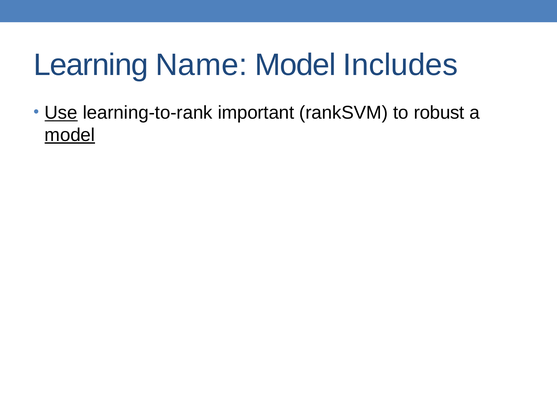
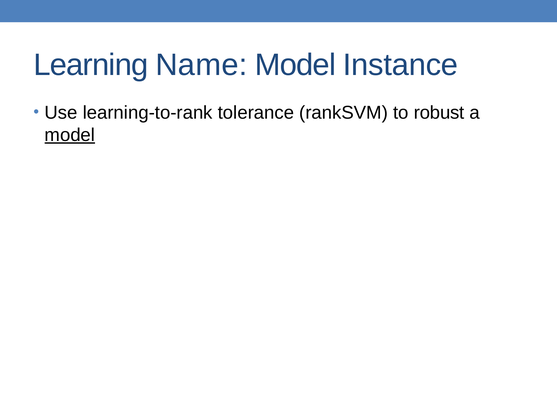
Includes: Includes -> Instance
Use underline: present -> none
important: important -> tolerance
